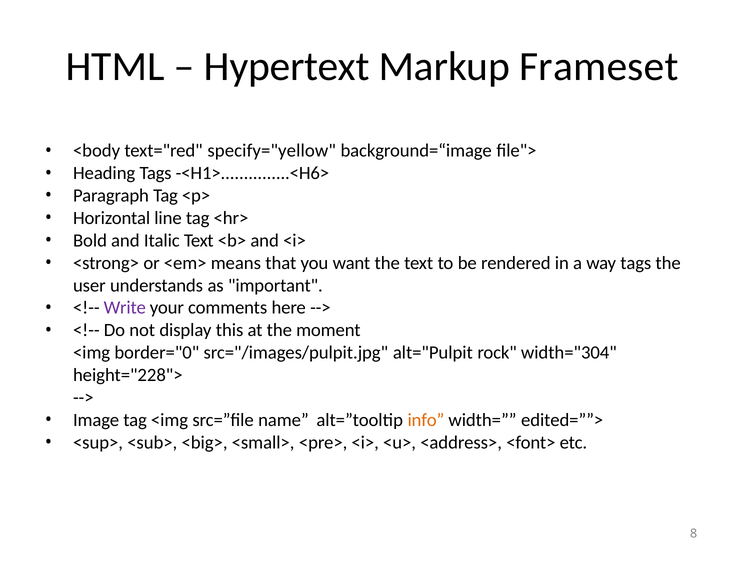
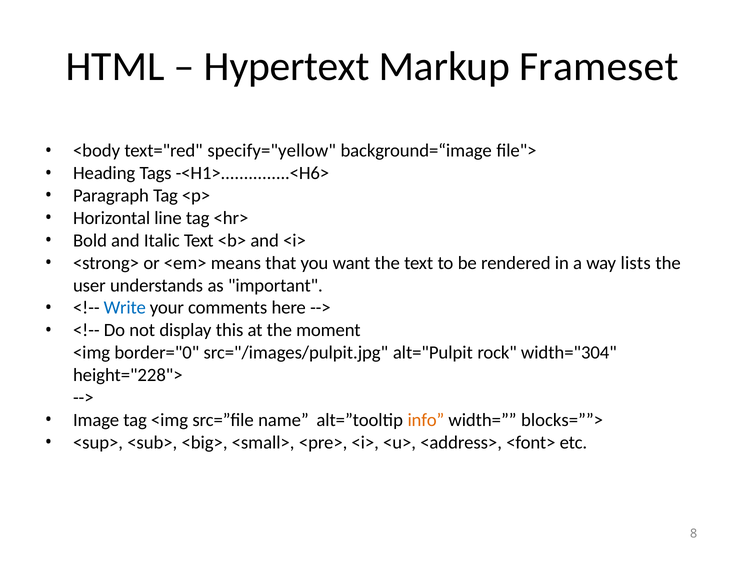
way tags: tags -> lists
Write colour: purple -> blue
edited=””>: edited=””> -> blocks=””>
